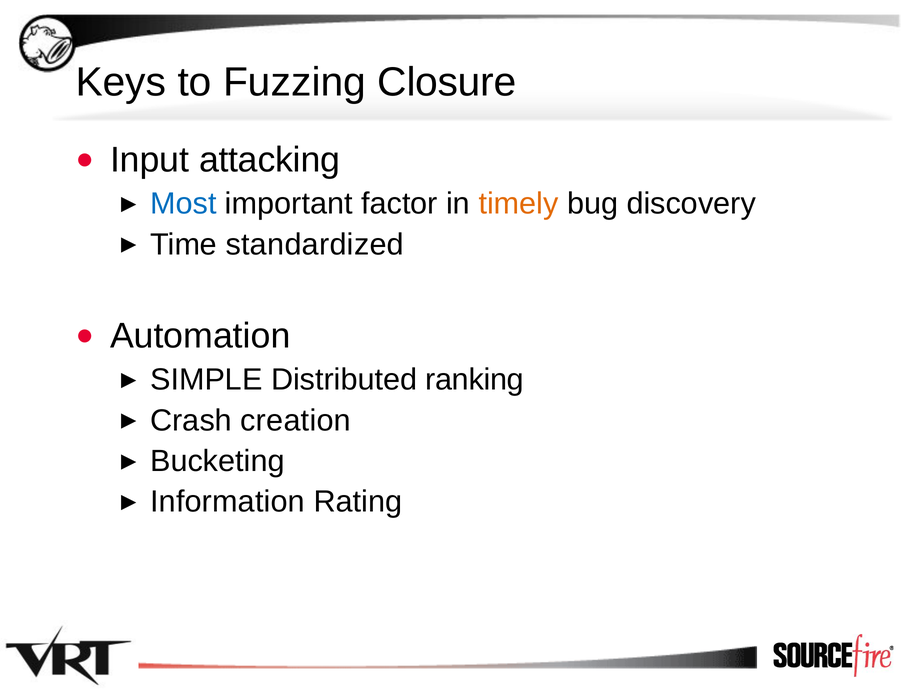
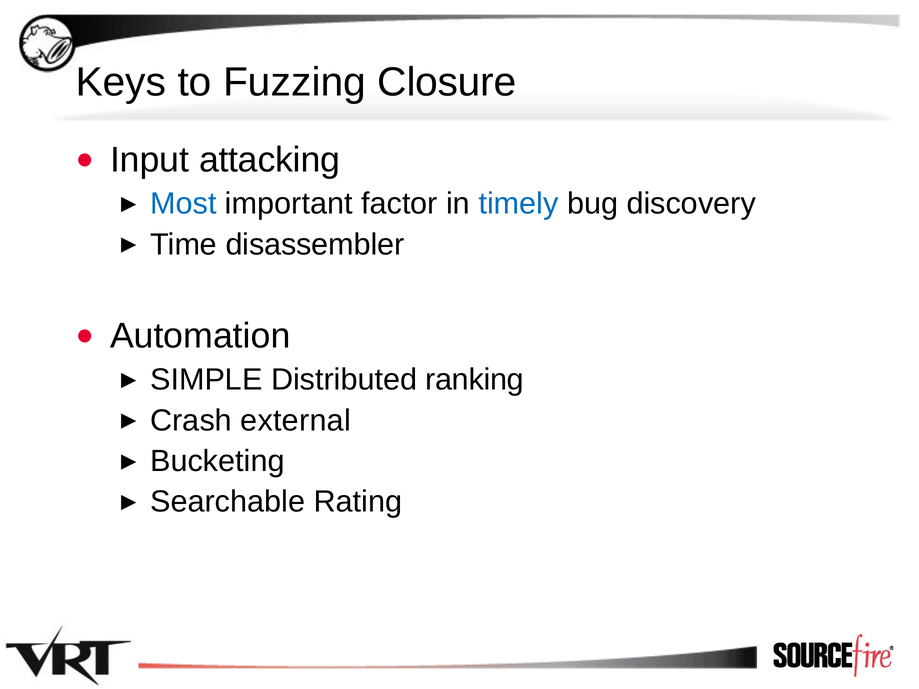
timely colour: orange -> blue
standardized: standardized -> disassembler
creation: creation -> external
Information: Information -> Searchable
